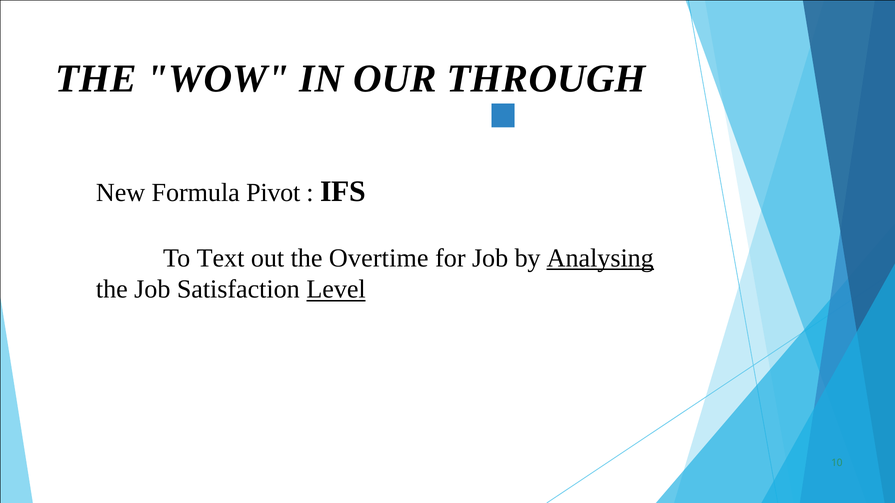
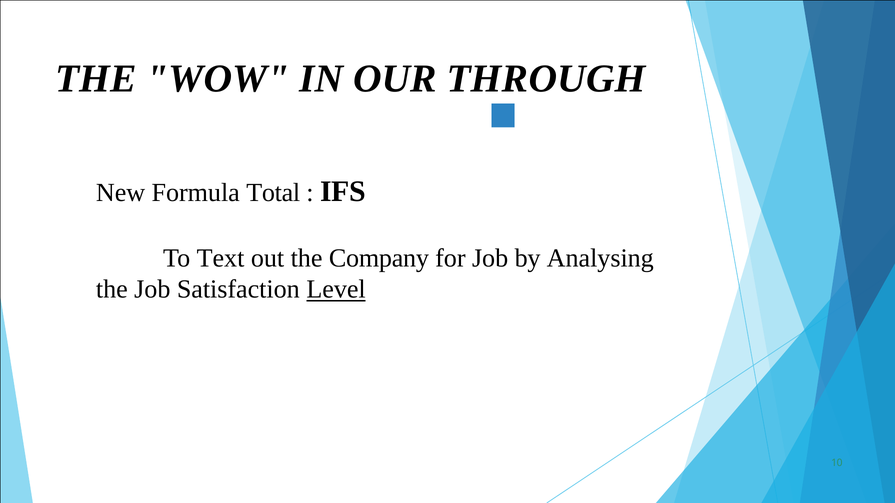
Pivot: Pivot -> Total
Overtime: Overtime -> Company
Analysing underline: present -> none
